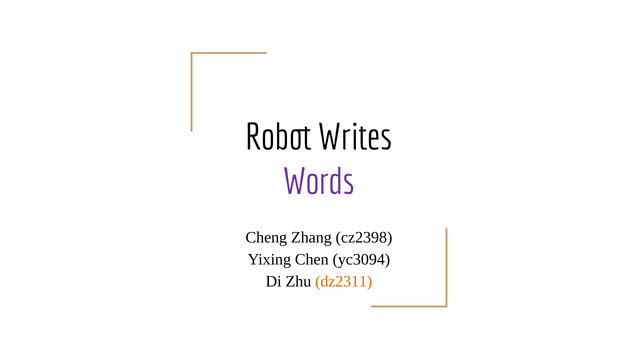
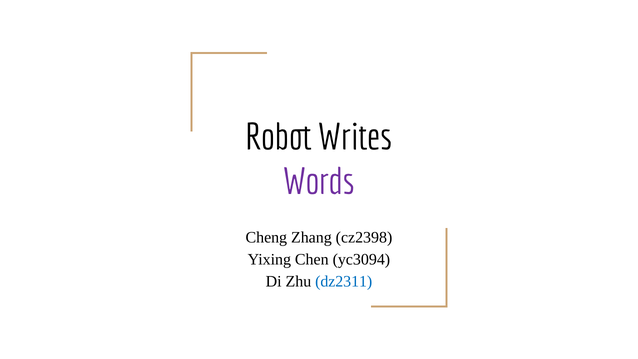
dz2311 colour: orange -> blue
